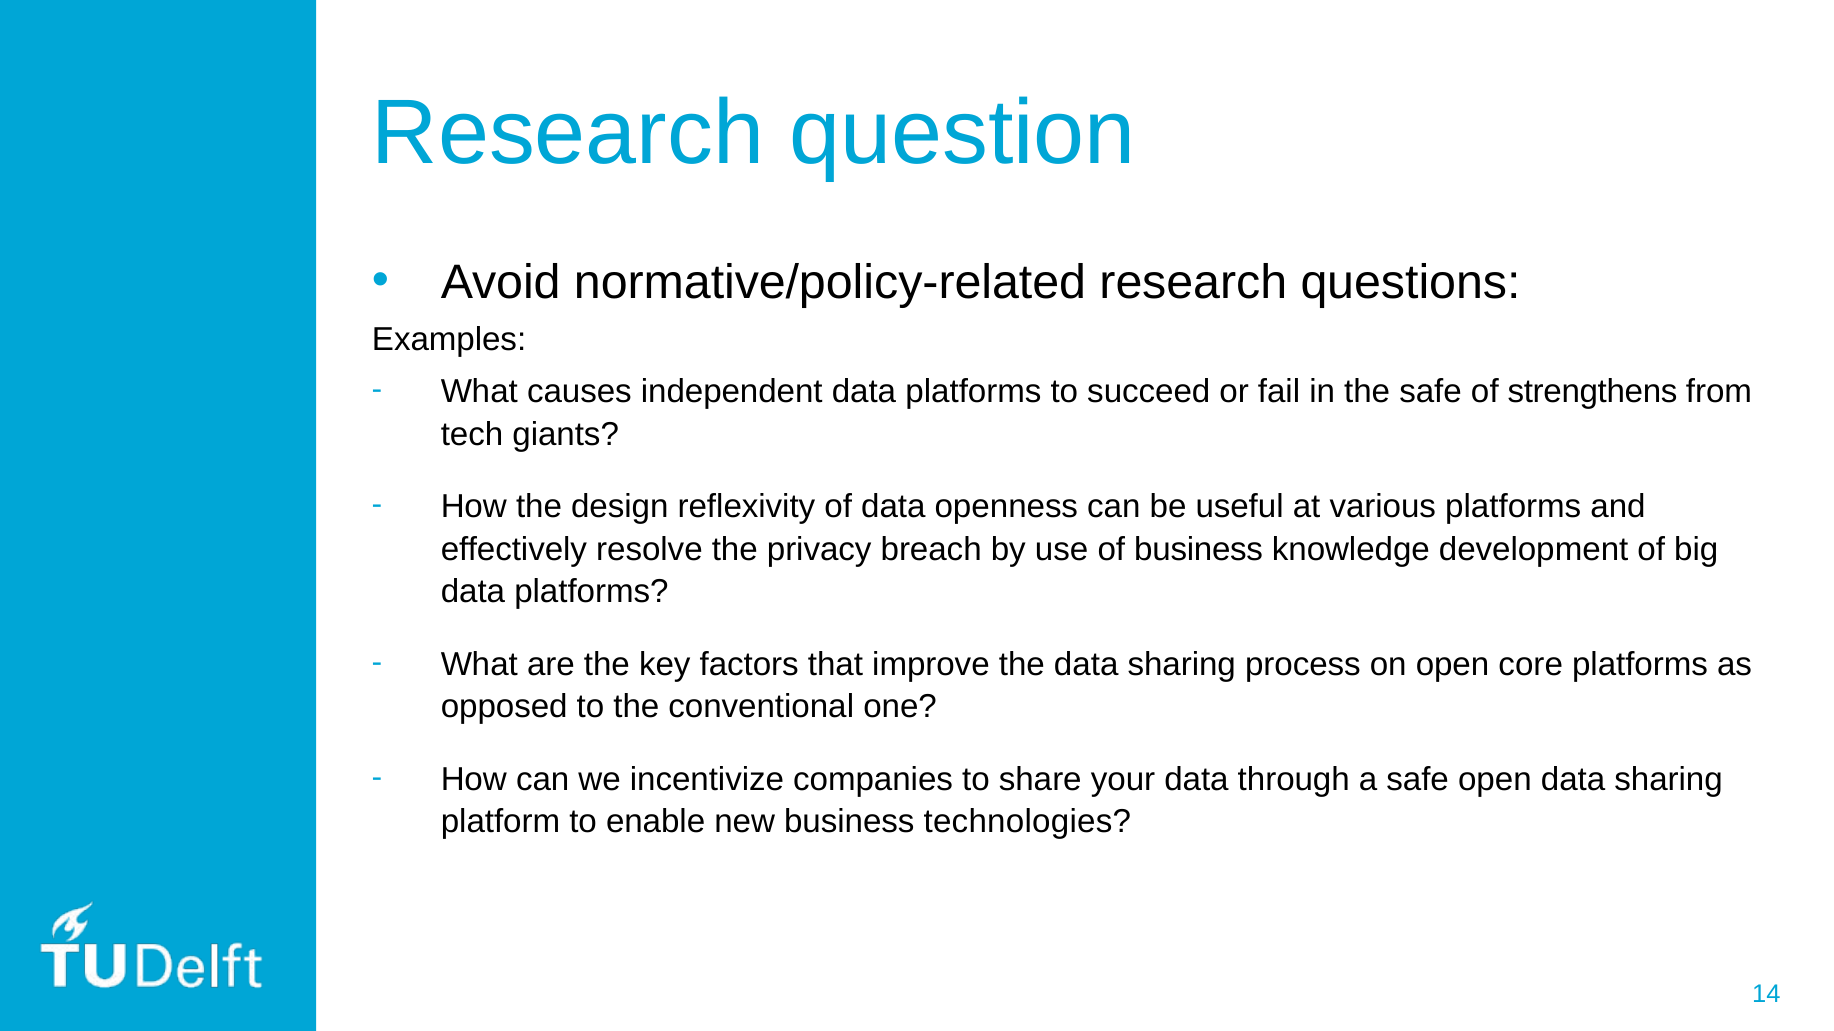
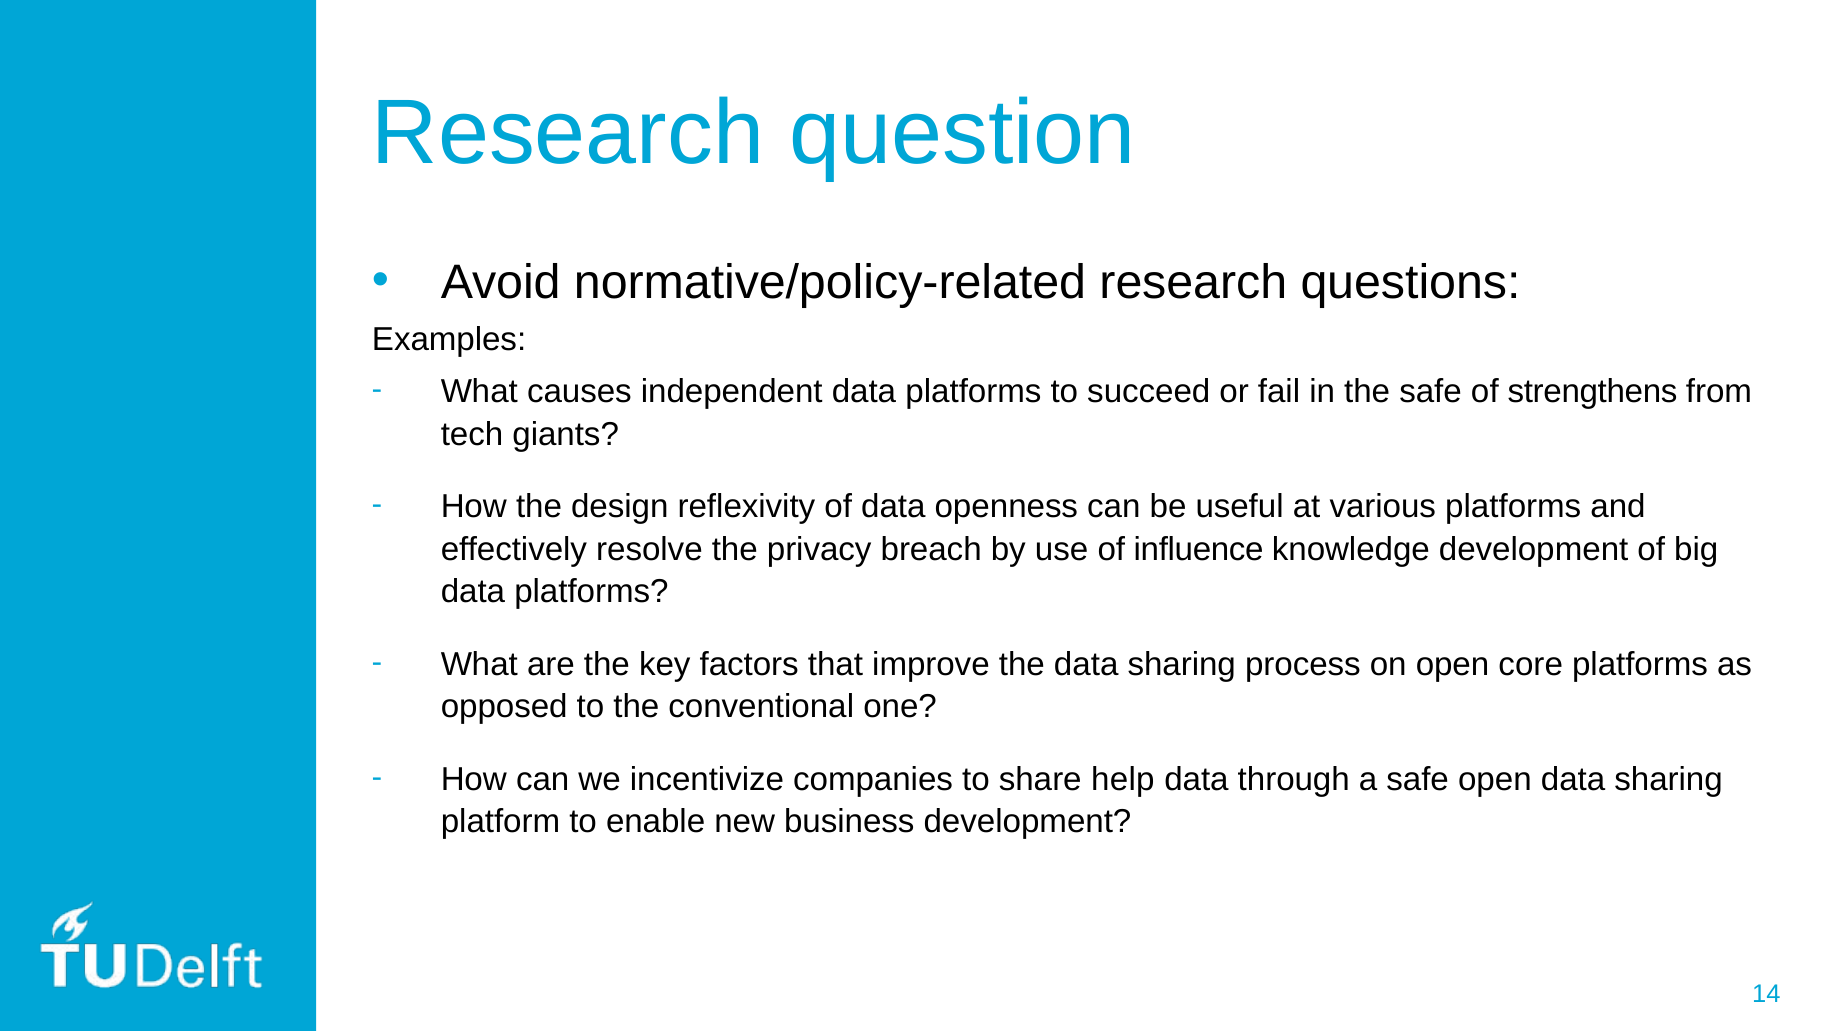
of business: business -> influence
your: your -> help
business technologies: technologies -> development
